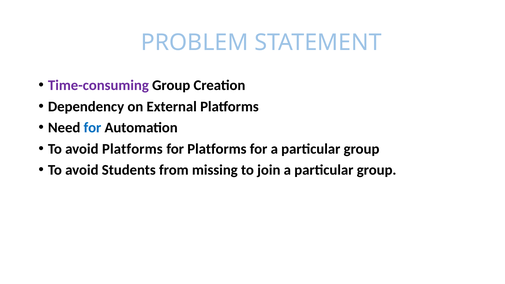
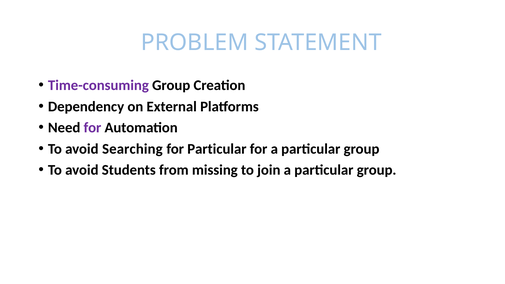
for at (92, 128) colour: blue -> purple
avoid Platforms: Platforms -> Searching
for Platforms: Platforms -> Particular
